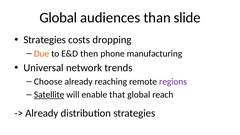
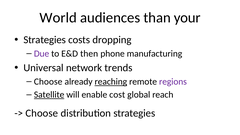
Global at (58, 18): Global -> World
slide: slide -> your
Due colour: orange -> purple
reaching underline: none -> present
that: that -> cost
Already at (42, 113): Already -> Choose
